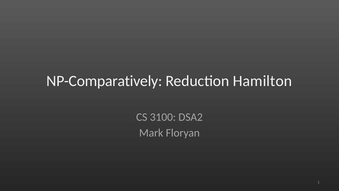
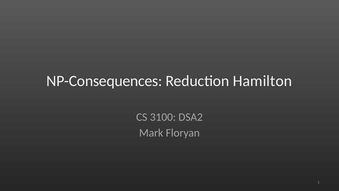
NP-Comparatively: NP-Comparatively -> NP-Consequences
